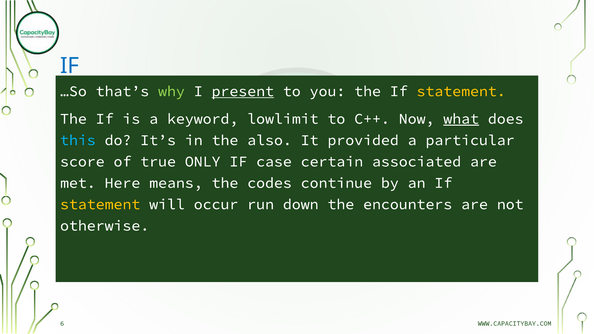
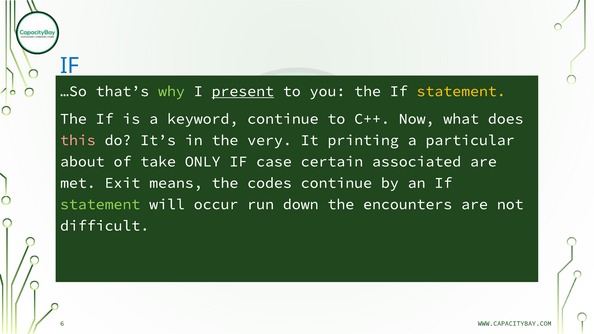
keyword lowlimit: lowlimit -> continue
what underline: present -> none
this colour: light blue -> pink
also: also -> very
provided: provided -> printing
score: score -> about
true: true -> take
Here: Here -> Exit
statement at (100, 204) colour: yellow -> light green
otherwise: otherwise -> difficult
